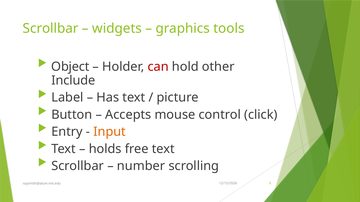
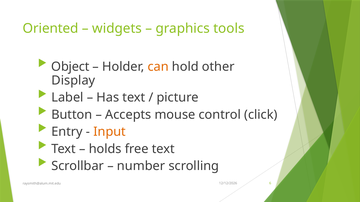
Scrollbar at (51, 28): Scrollbar -> Oriented
can colour: red -> orange
Include: Include -> Display
